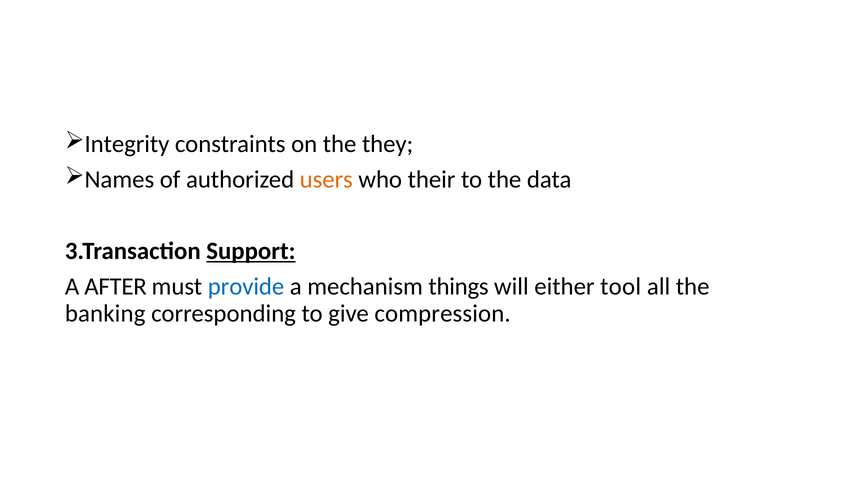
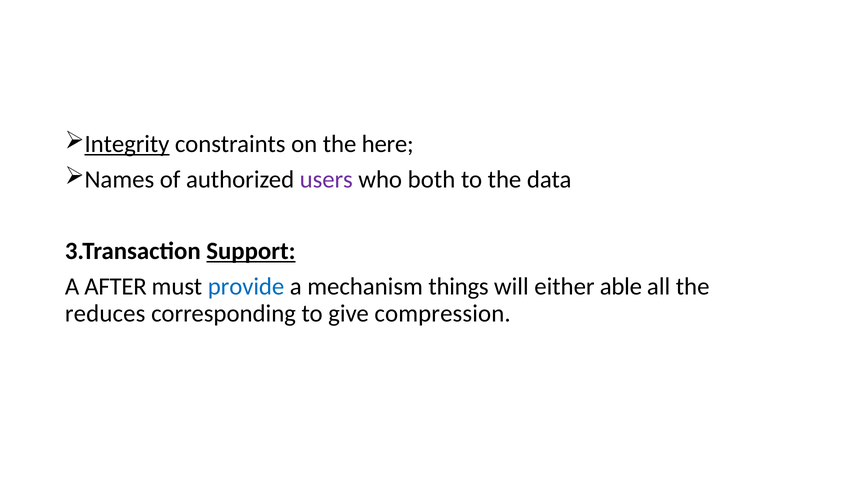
Integrity underline: none -> present
they: they -> here
users colour: orange -> purple
their: their -> both
tool: tool -> able
banking: banking -> reduces
